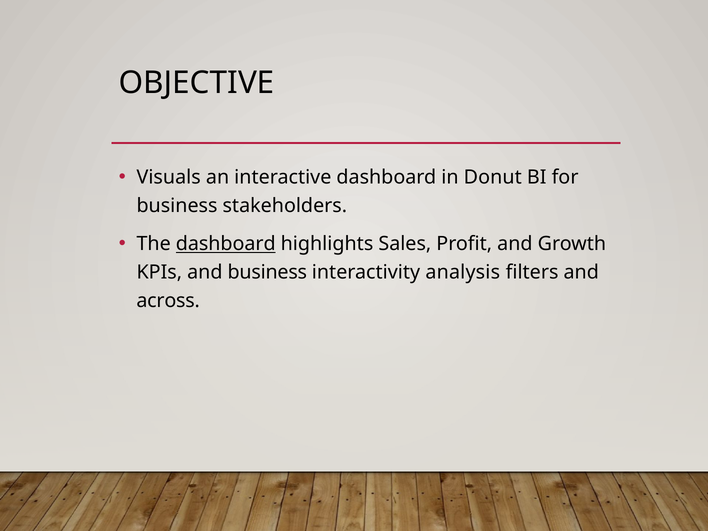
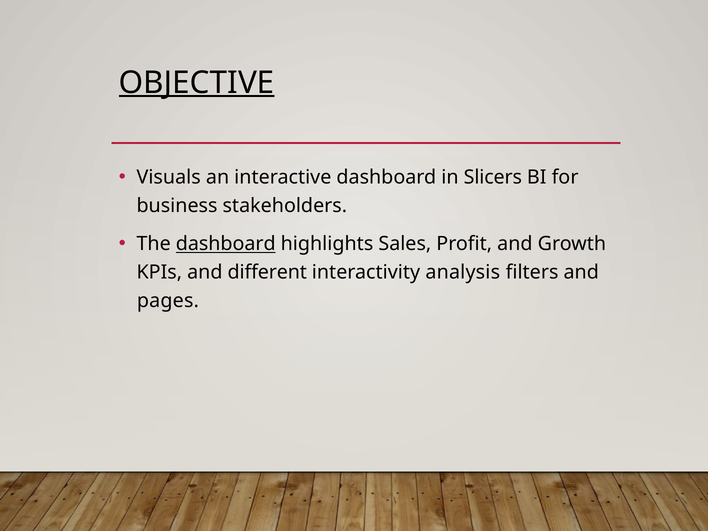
OBJECTIVE underline: none -> present
Donut: Donut -> Slicers
and business: business -> different
across: across -> pages
